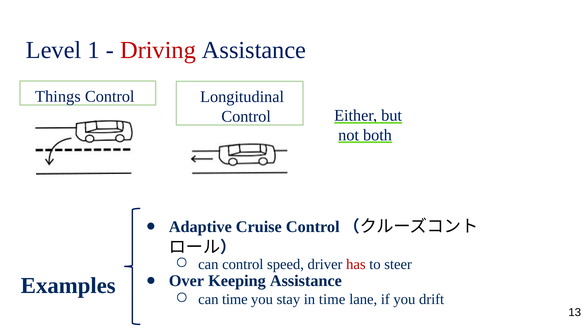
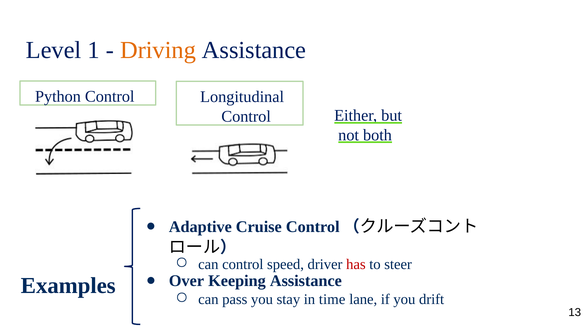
Driving colour: red -> orange
Things: Things -> Python
can time: time -> pass
